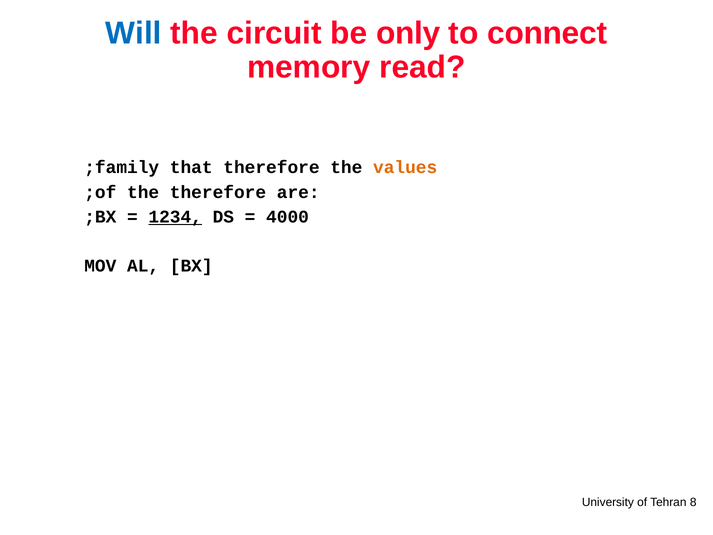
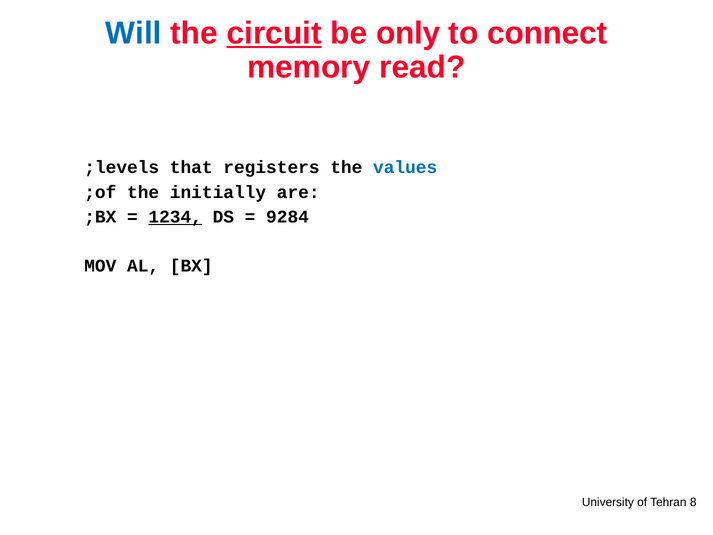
circuit underline: none -> present
;family: ;family -> ;levels
that therefore: therefore -> registers
values colour: orange -> blue
the therefore: therefore -> initially
4000: 4000 -> 9284
